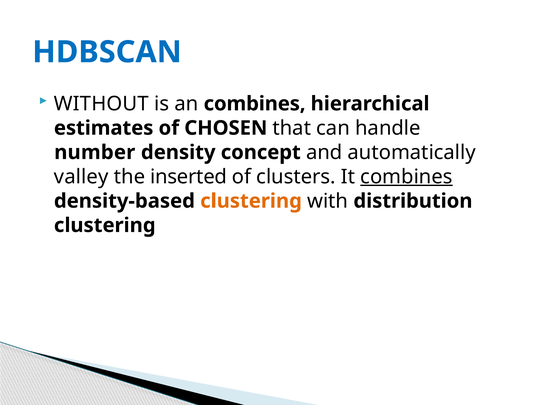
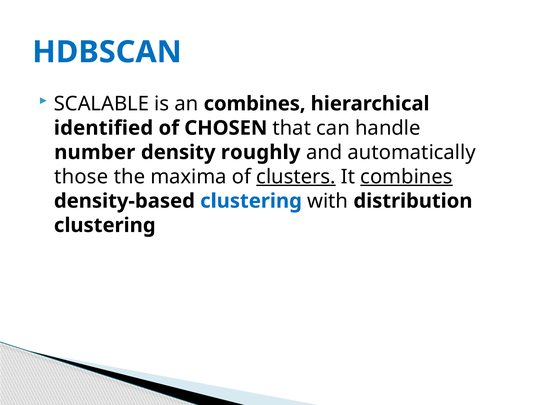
WITHOUT: WITHOUT -> SCALABLE
estimates: estimates -> identified
concept: concept -> roughly
valley: valley -> those
inserted: inserted -> maxima
clusters underline: none -> present
clustering at (251, 201) colour: orange -> blue
